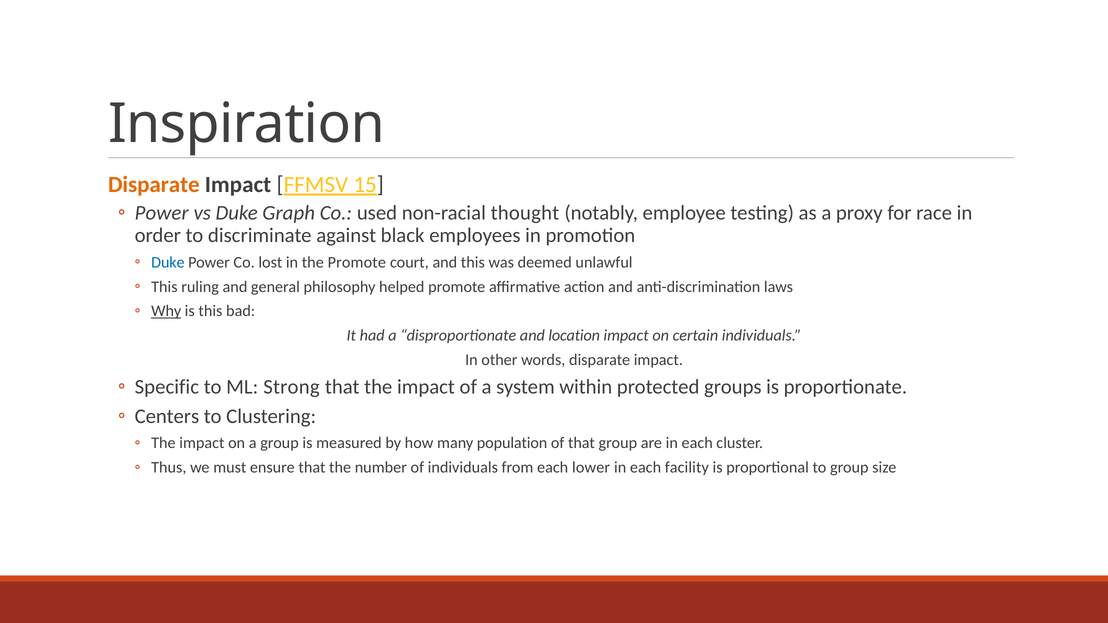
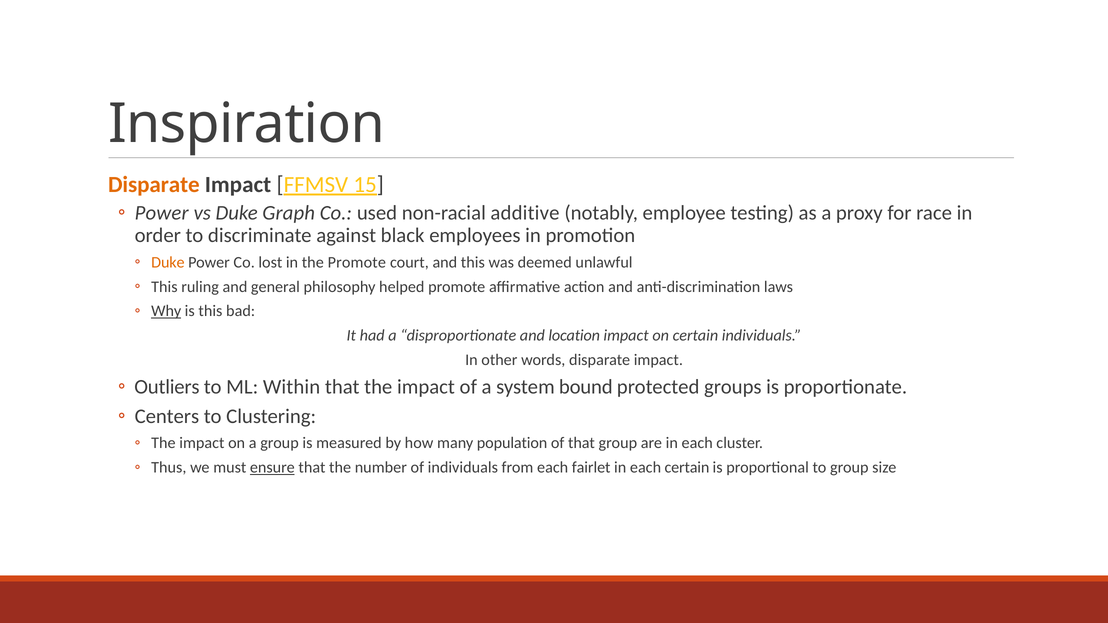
thought: thought -> additive
Duke at (168, 262) colour: blue -> orange
Specific: Specific -> Outliers
Strong: Strong -> Within
within: within -> bound
ensure underline: none -> present
lower: lower -> fairlet
each facility: facility -> certain
